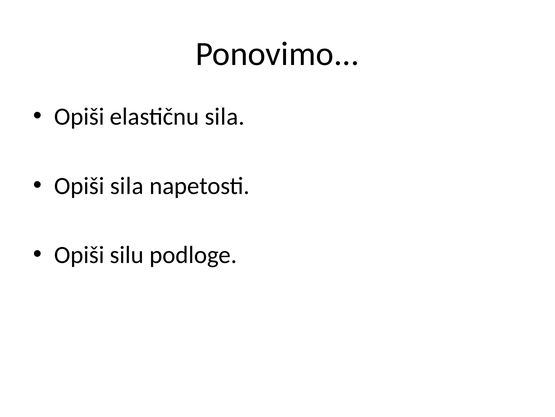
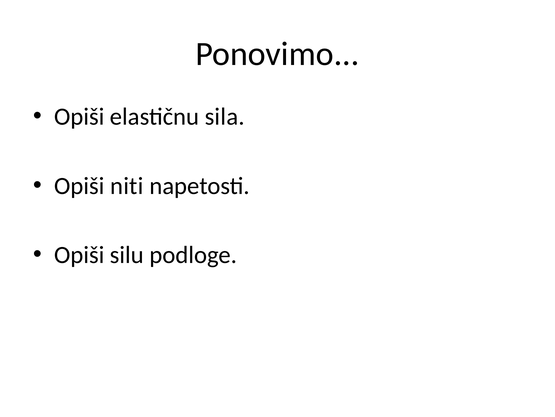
Opiši sila: sila -> niti
